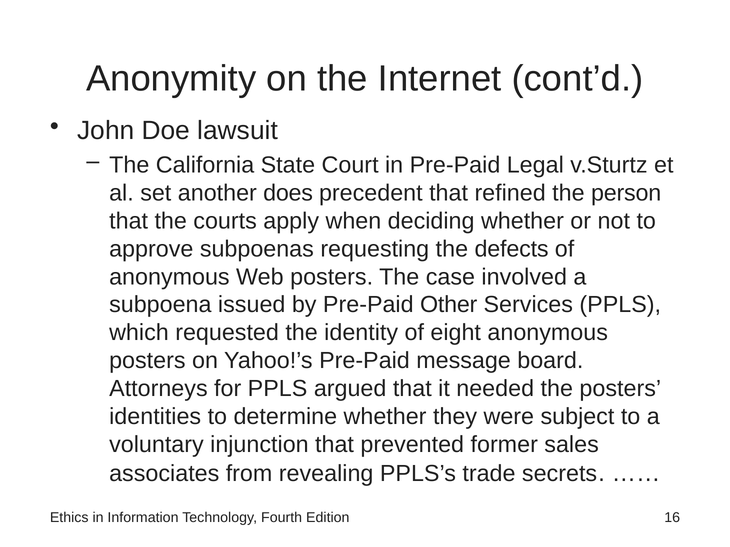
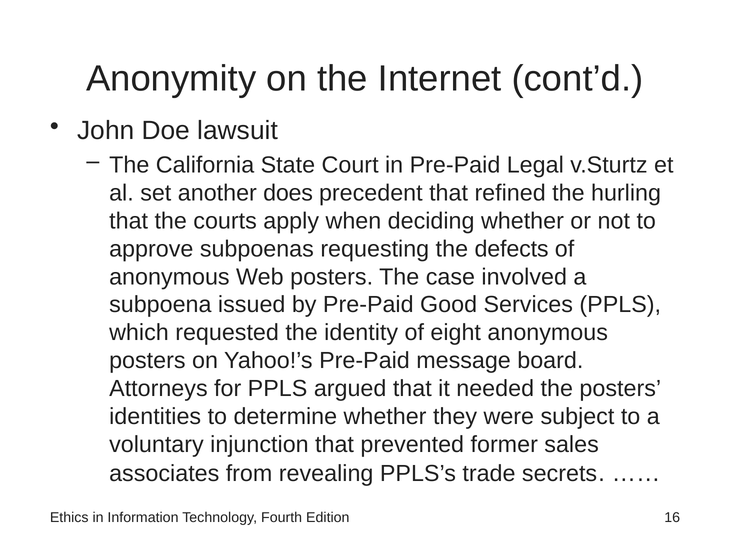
person: person -> hurling
Other: Other -> Good
